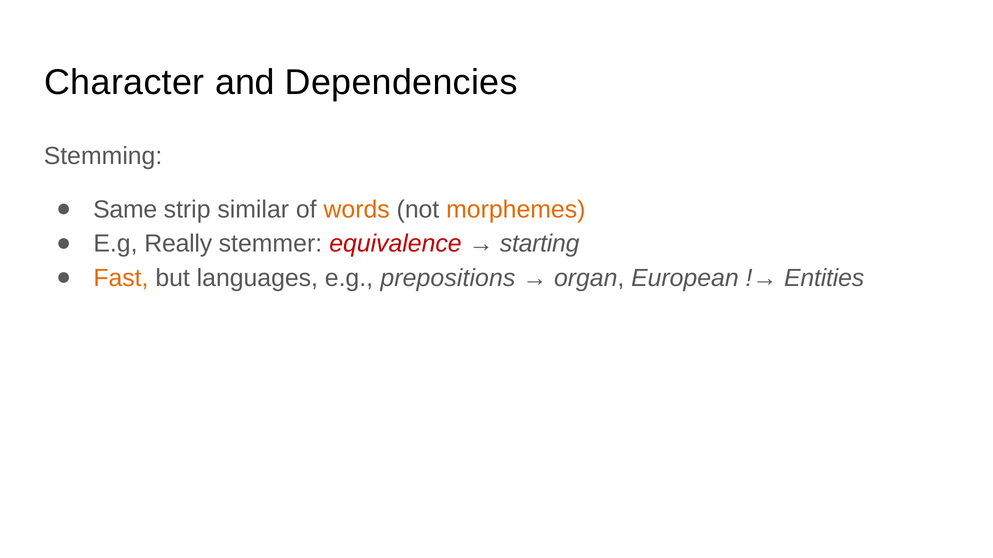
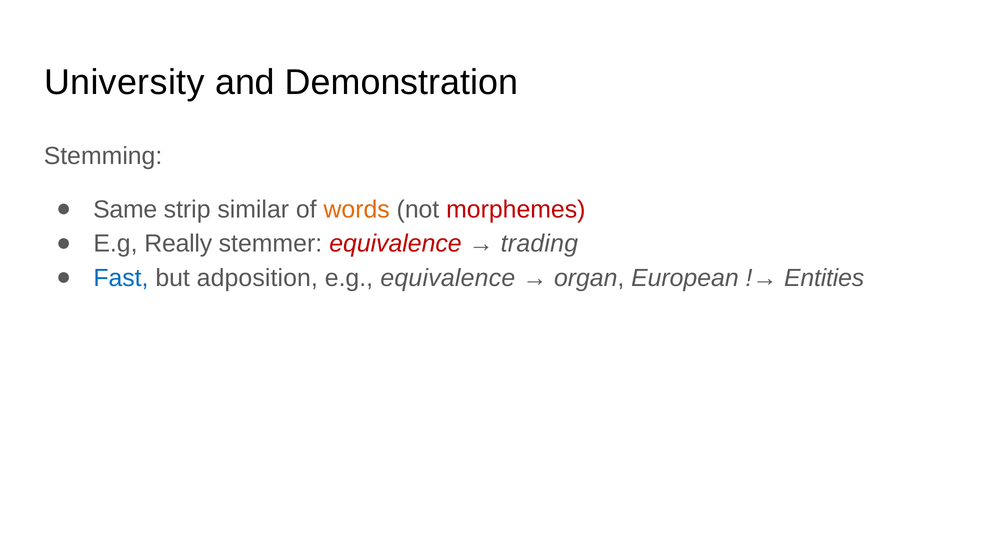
Character: Character -> University
Dependencies: Dependencies -> Demonstration
morphemes colour: orange -> red
starting: starting -> trading
Fast colour: orange -> blue
languages: languages -> adposition
e.g prepositions: prepositions -> equivalence
